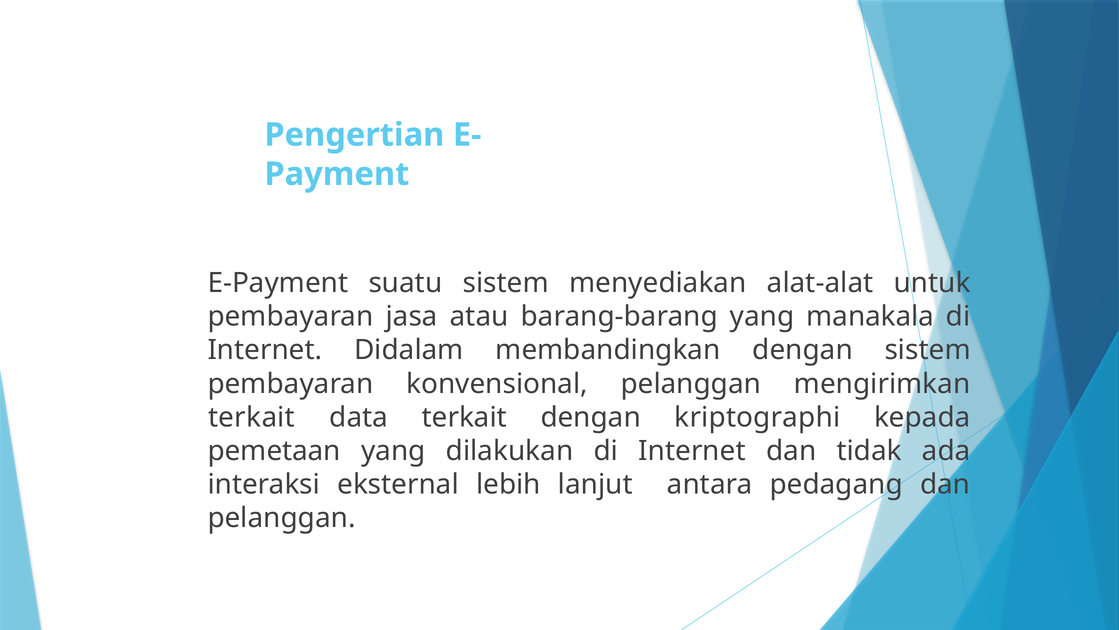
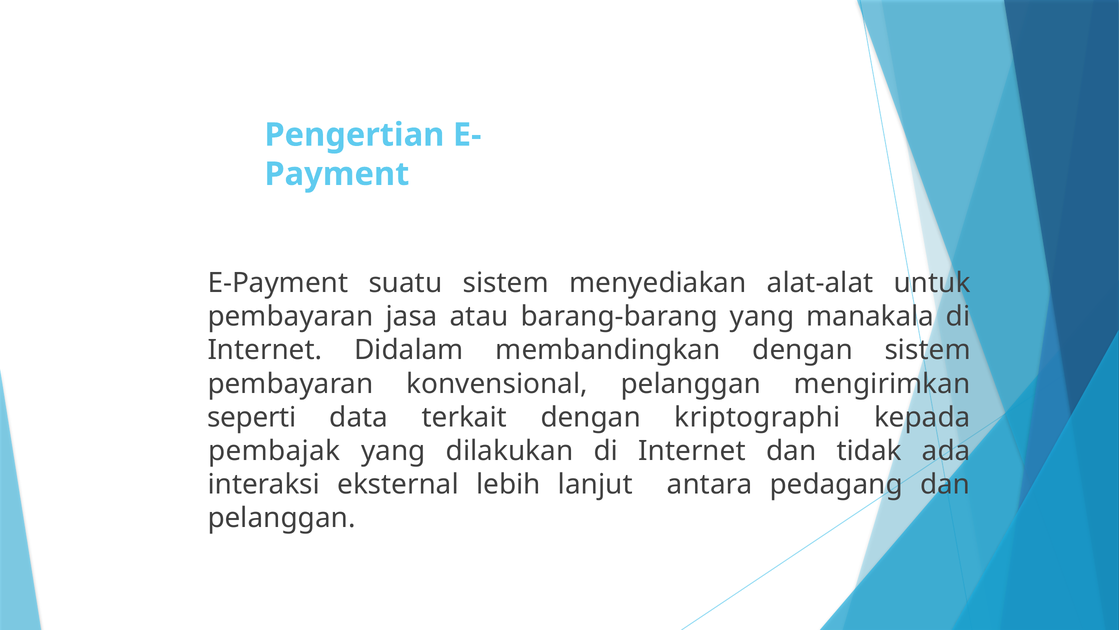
terkait at (252, 417): terkait -> seperti
pemetaan: pemetaan -> pembajak
